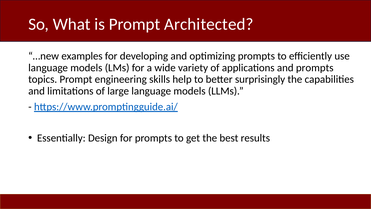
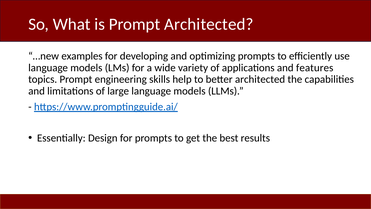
and prompts: prompts -> features
better surprisingly: surprisingly -> architected
